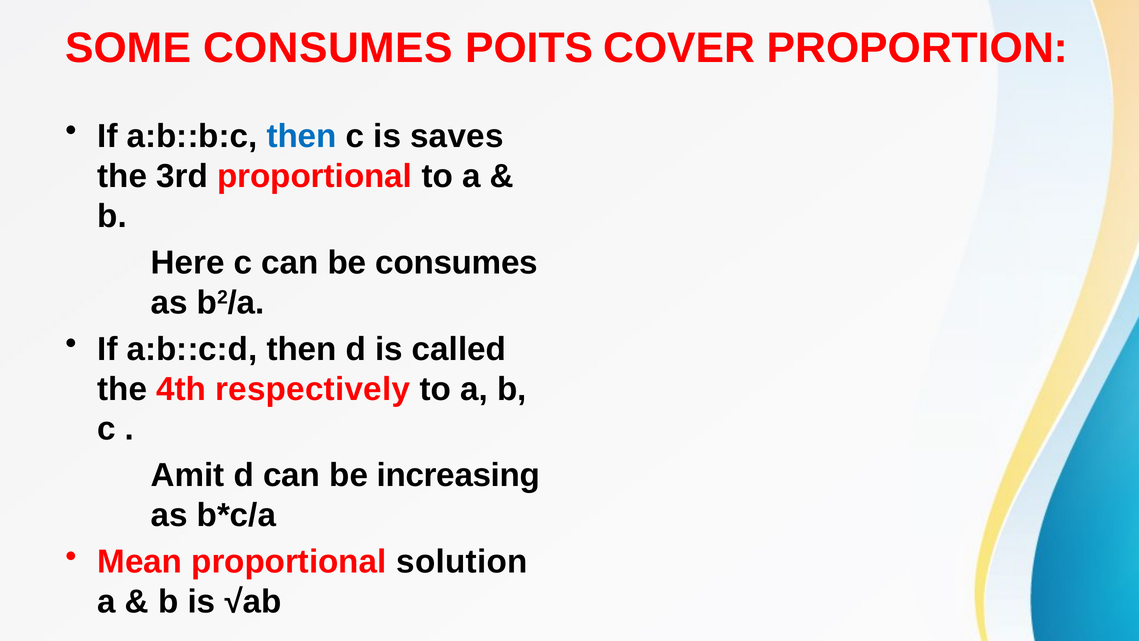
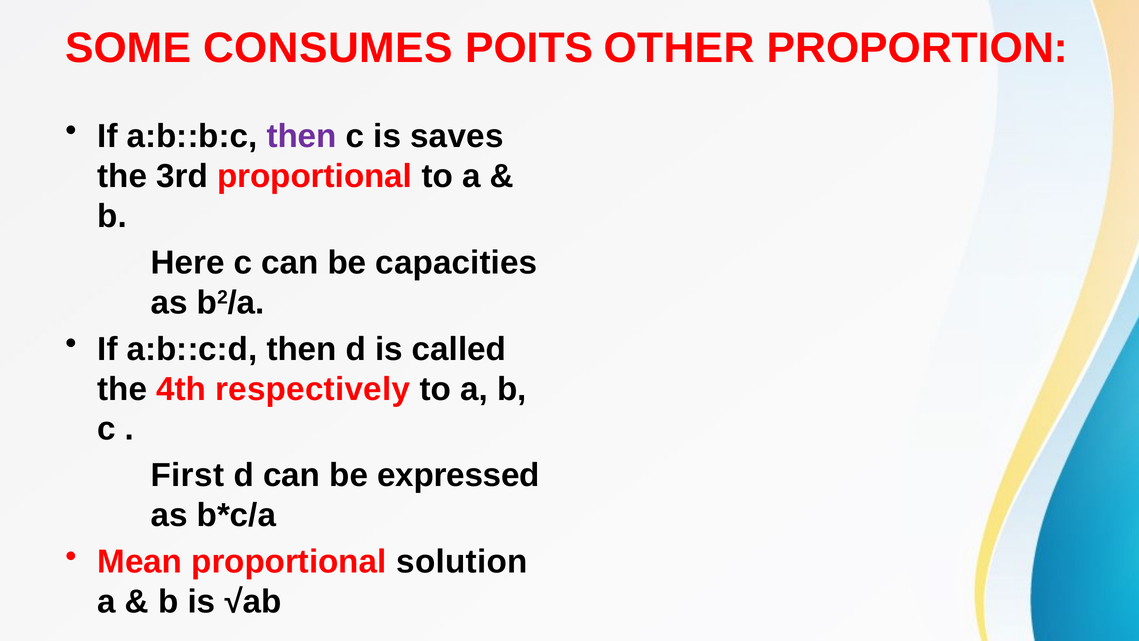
COVER: COVER -> OTHER
then at (302, 136) colour: blue -> purple
be consumes: consumes -> capacities
Amit: Amit -> First
increasing: increasing -> expressed
